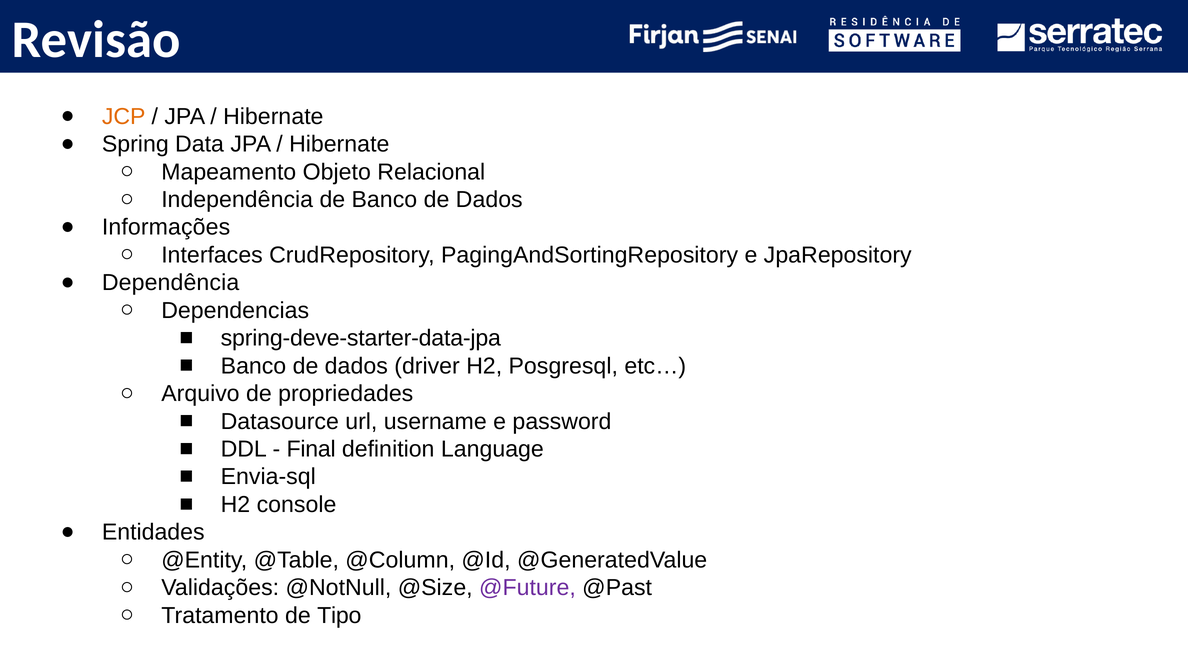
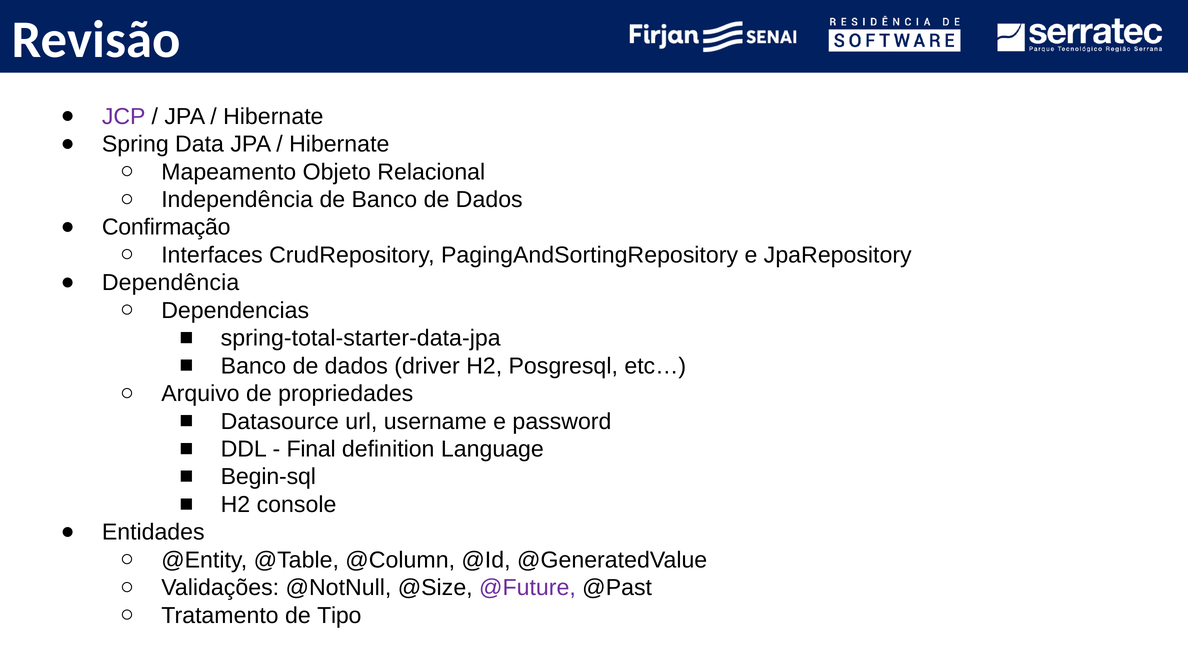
JCP colour: orange -> purple
Informações: Informações -> Confirmação
spring-deve-starter-data-jpa: spring-deve-starter-data-jpa -> spring-total-starter-data-jpa
Envia-sql: Envia-sql -> Begin-sql
